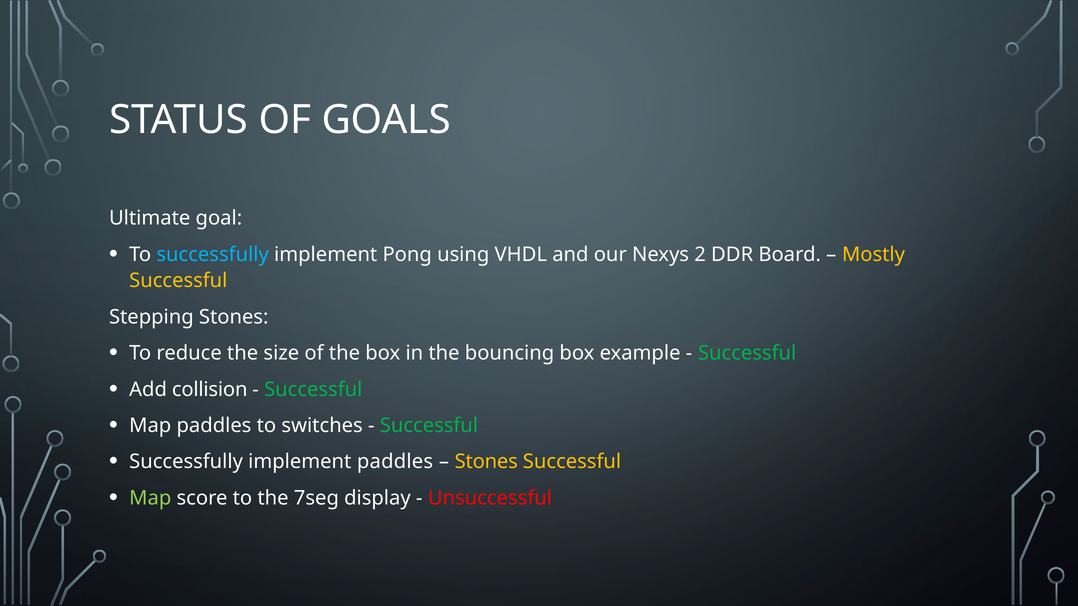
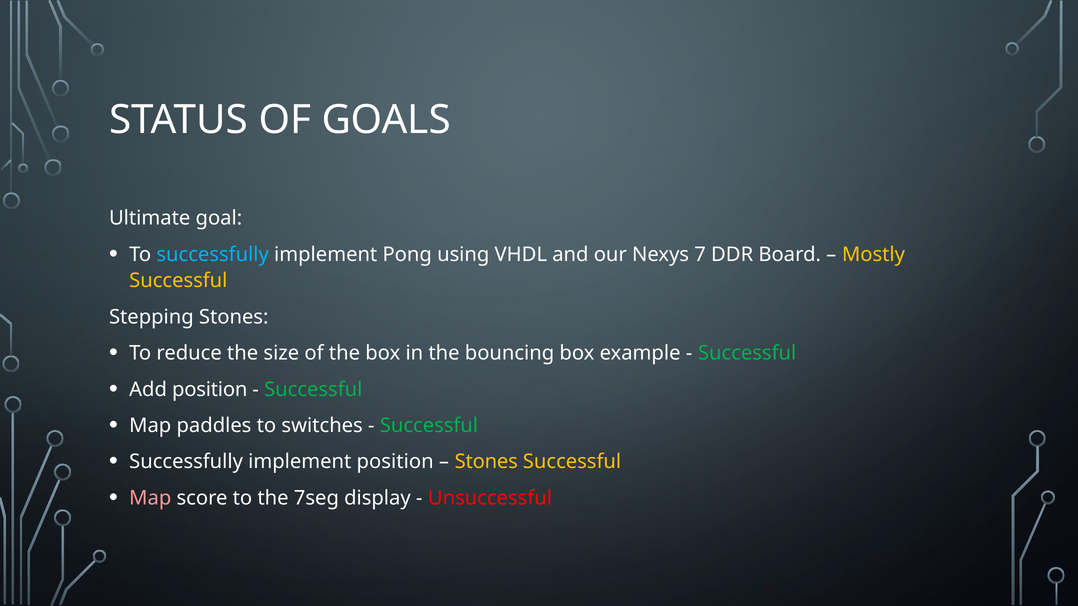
2: 2 -> 7
Add collision: collision -> position
implement paddles: paddles -> position
Map at (150, 498) colour: light green -> pink
